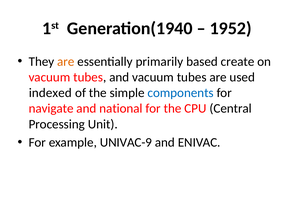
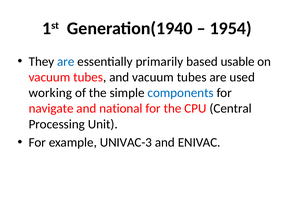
1952: 1952 -> 1954
are at (66, 62) colour: orange -> blue
create: create -> usable
indexed: indexed -> working
UNIVAC-9: UNIVAC-9 -> UNIVAC-3
